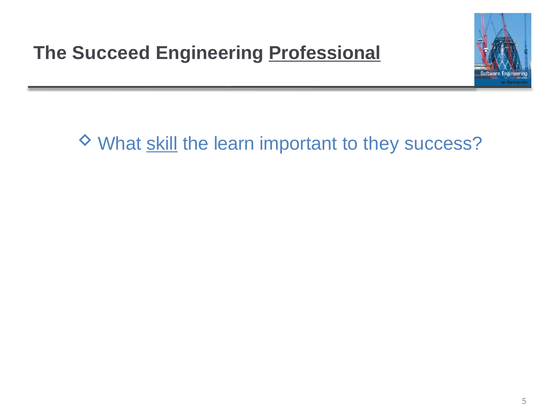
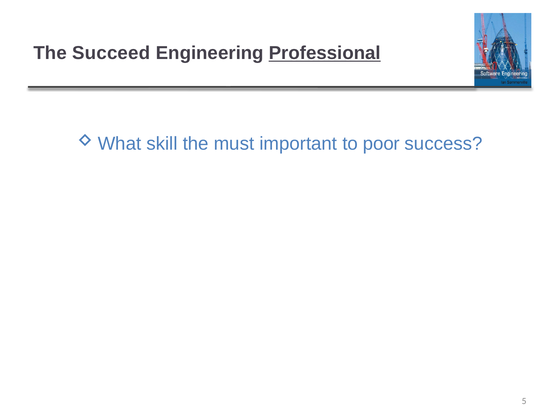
skill underline: present -> none
learn: learn -> must
they: they -> poor
